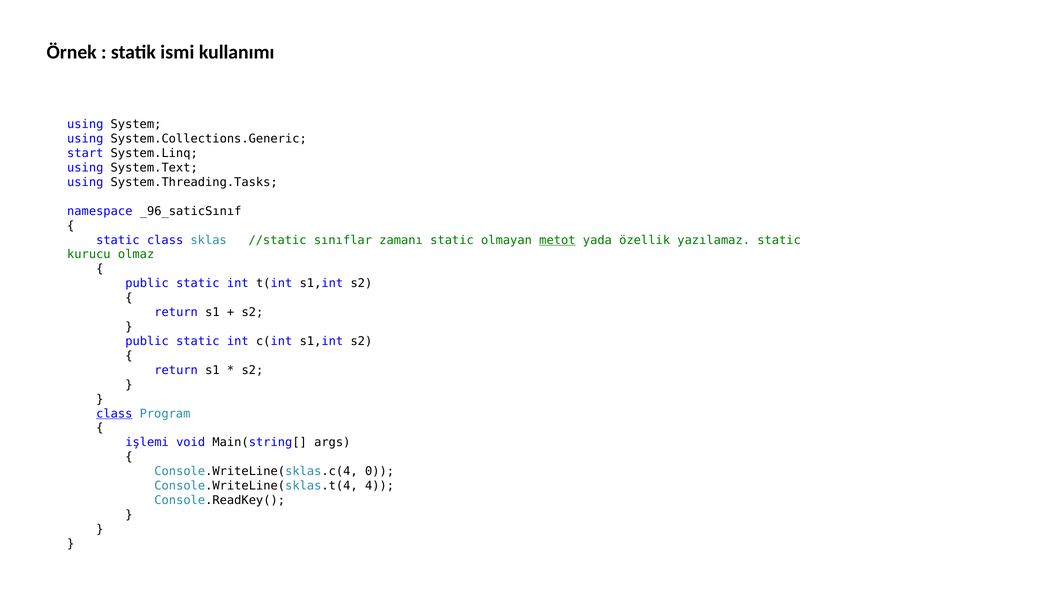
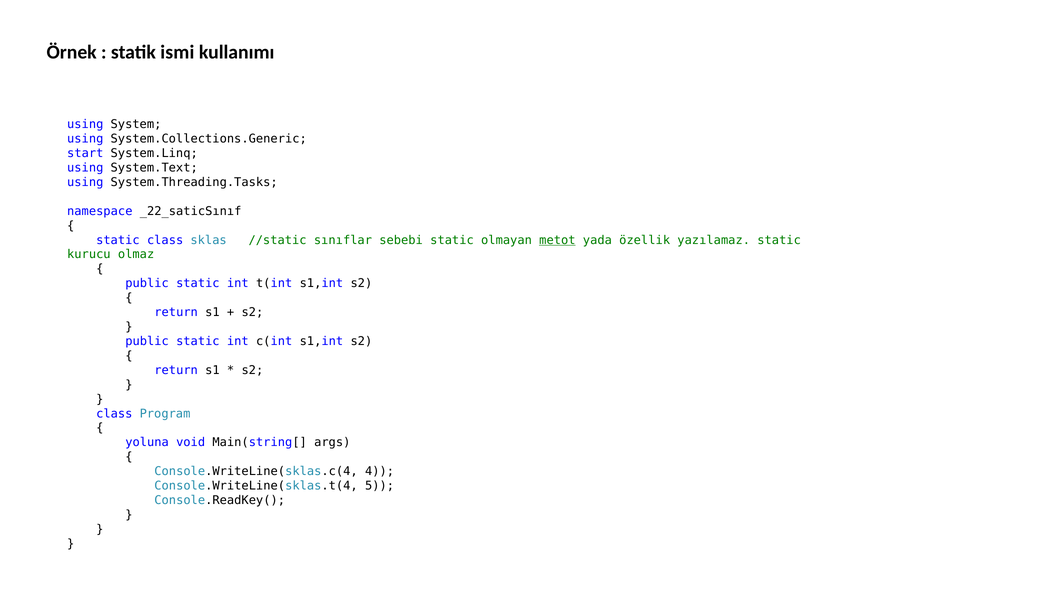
_96_saticSınıf: _96_saticSınıf -> _22_saticSınıf
zamanı: zamanı -> sebebi
class at (114, 414) underline: present -> none
işlemi: işlemi -> yoluna
0: 0 -> 4
4: 4 -> 5
